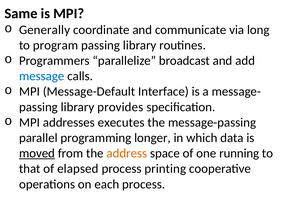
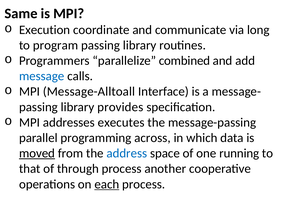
Generally: Generally -> Execution
broadcast: broadcast -> combined
Message-Default: Message-Default -> Message-Alltoall
longer: longer -> across
address colour: orange -> blue
elapsed: elapsed -> through
printing: printing -> another
each underline: none -> present
